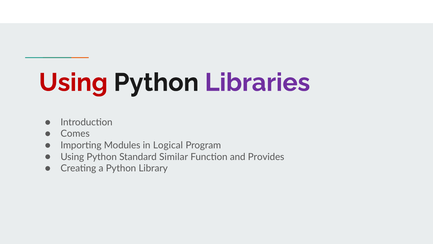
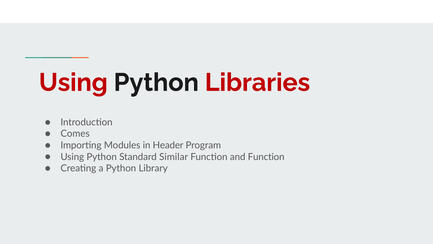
Libraries colour: purple -> red
Logical: Logical -> Header
and Provides: Provides -> Function
